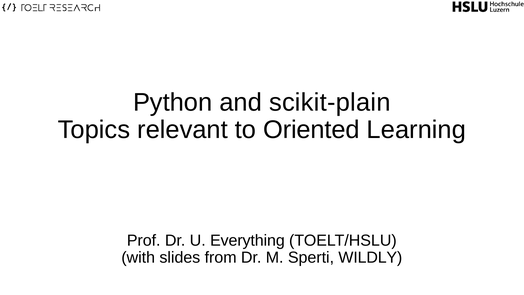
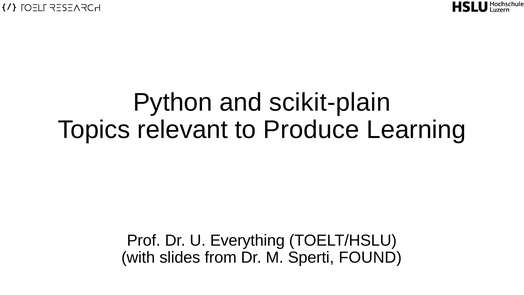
Oriented: Oriented -> Produce
WILDLY: WILDLY -> FOUND
